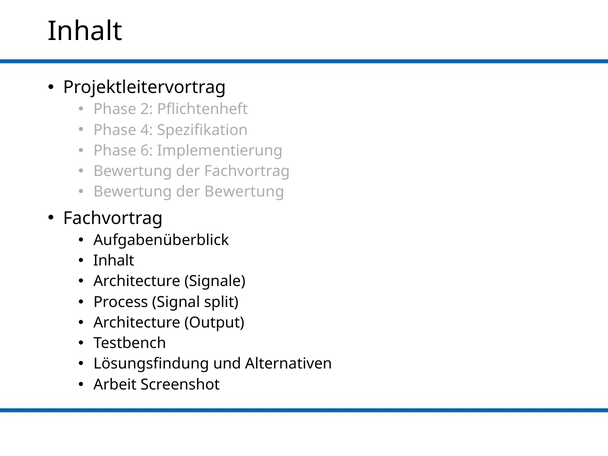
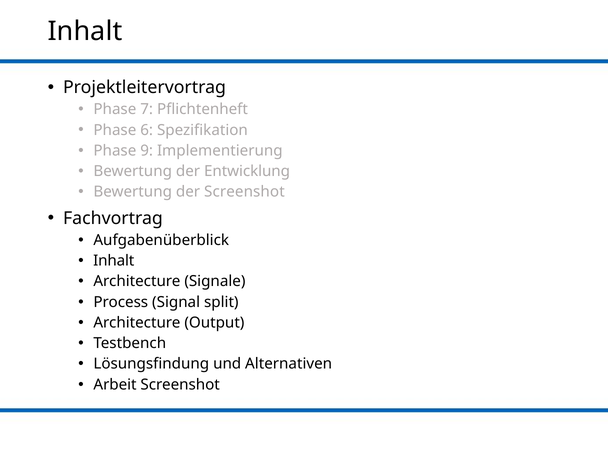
2: 2 -> 7
4: 4 -> 6
6: 6 -> 9
der Fachvortrag: Fachvortrag -> Entwicklung
der Bewertung: Bewertung -> Screenshot
